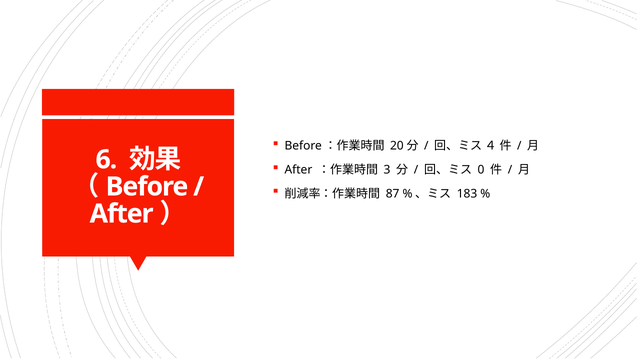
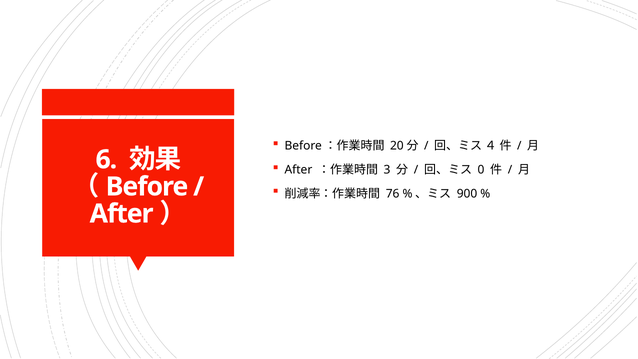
87: 87 -> 76
183: 183 -> 900
